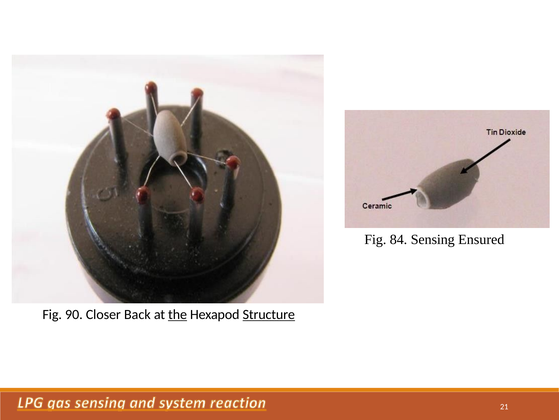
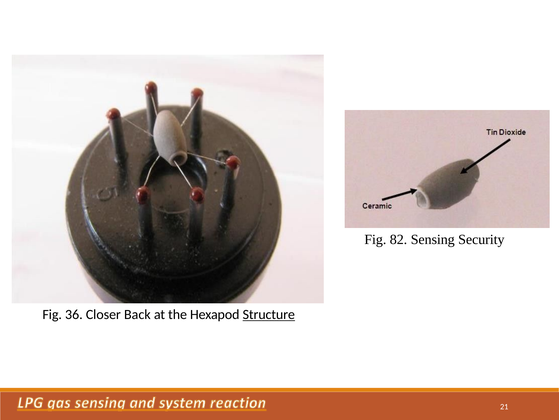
84: 84 -> 82
Ensured: Ensured -> Security
90: 90 -> 36
the underline: present -> none
